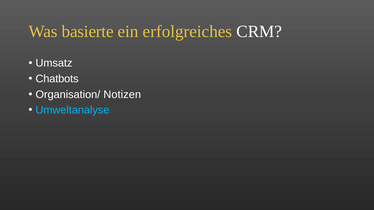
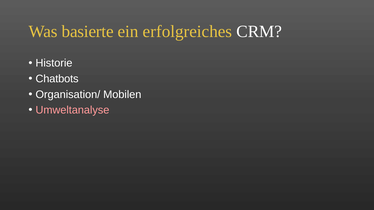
Umsatz: Umsatz -> Historie
Notizen: Notizen -> Mobilen
Umweltanalyse colour: light blue -> pink
